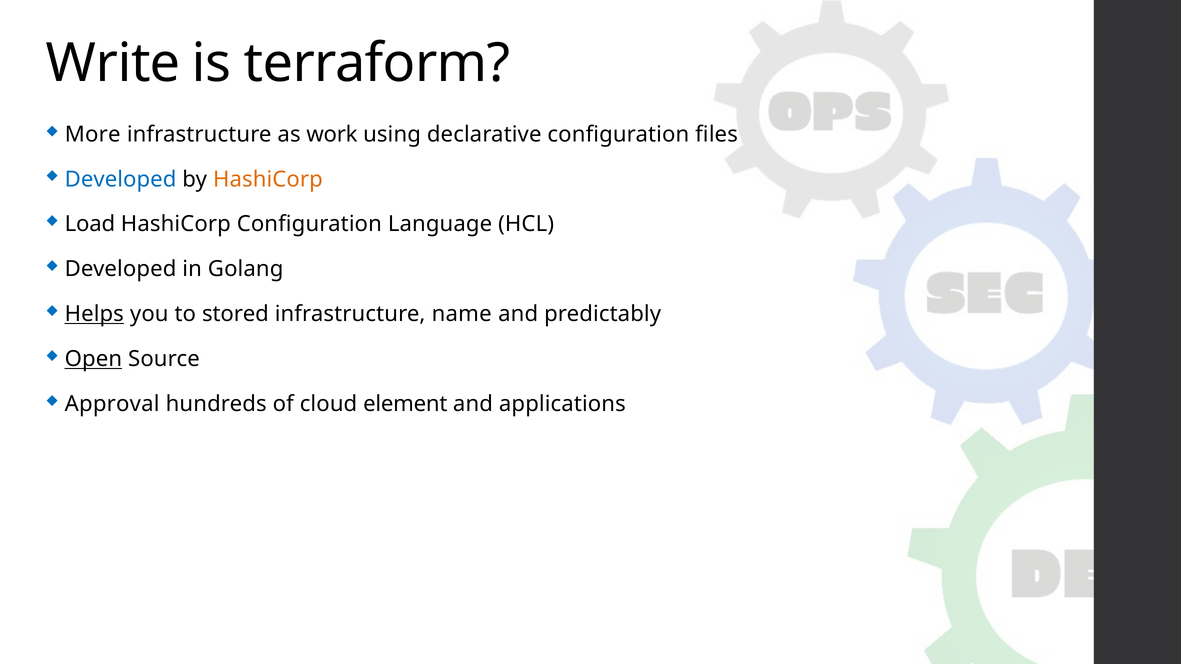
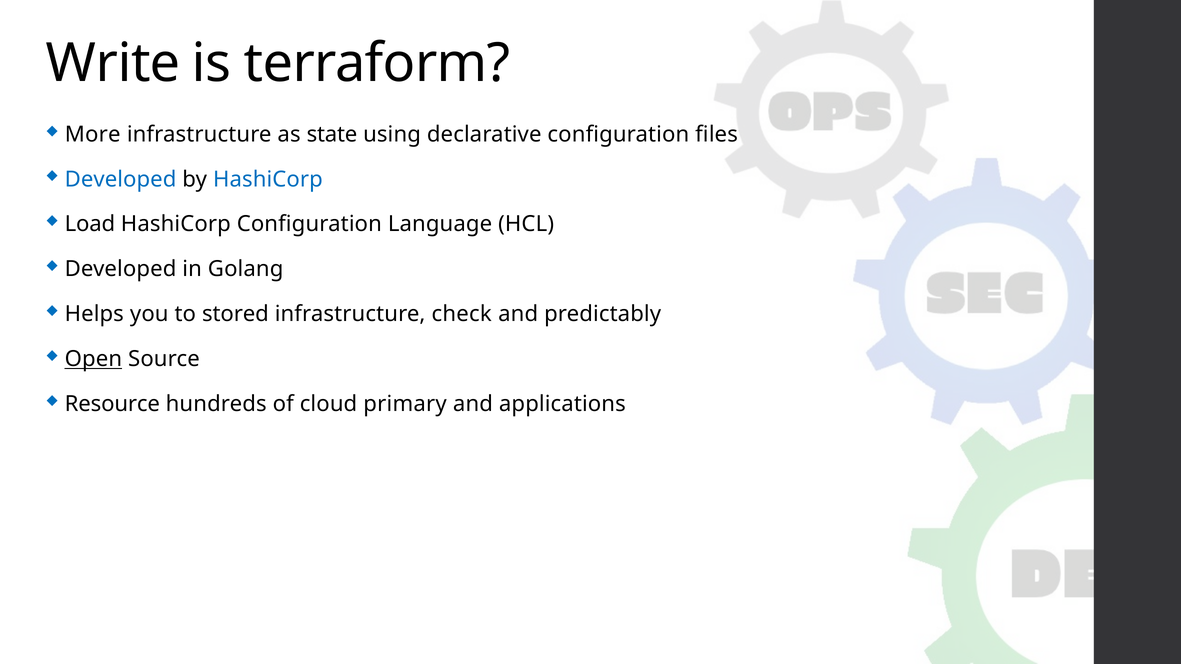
work: work -> state
HashiCorp at (268, 179) colour: orange -> blue
Helps underline: present -> none
name: name -> check
Approval: Approval -> Resource
element: element -> primary
